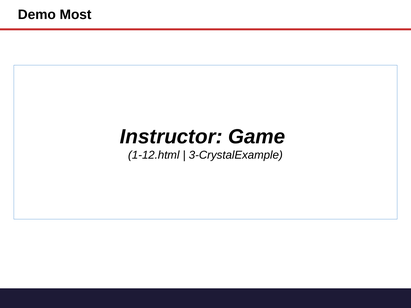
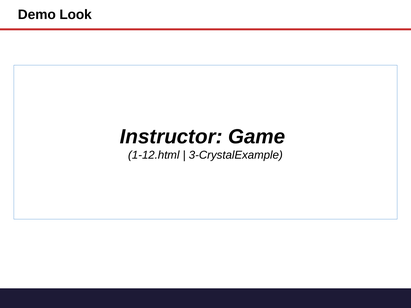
Most: Most -> Look
